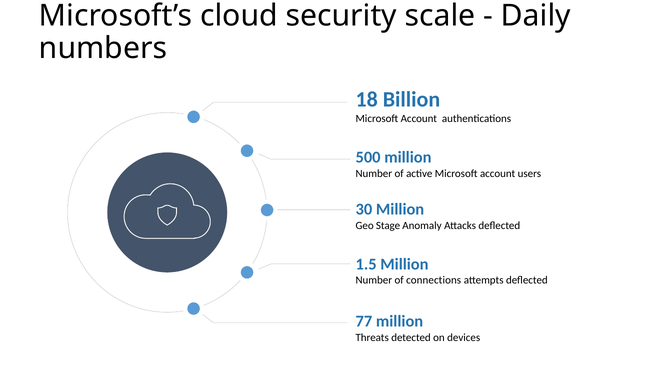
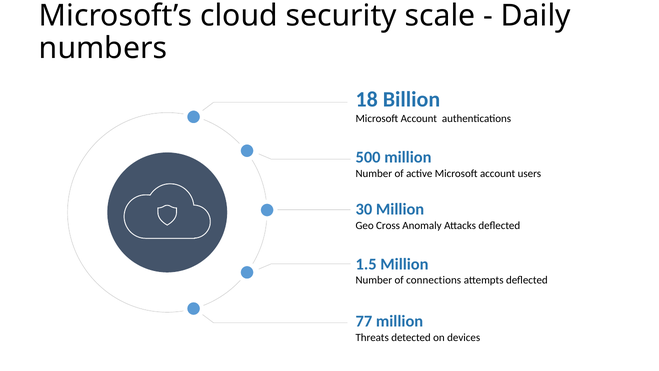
Stage: Stage -> Cross
